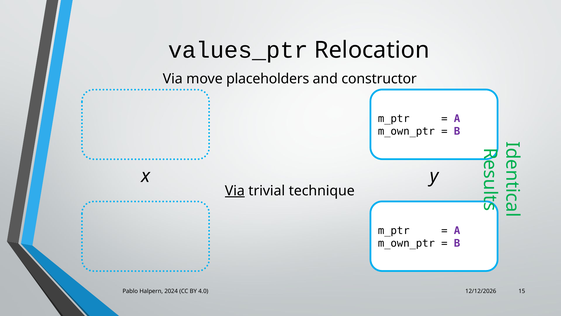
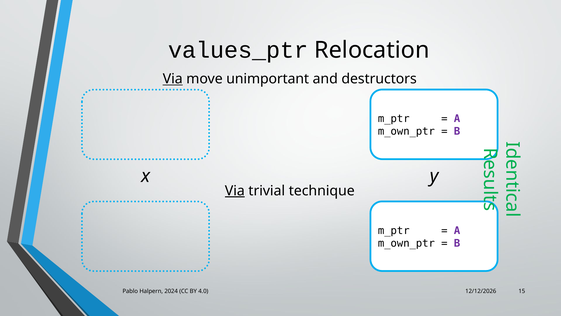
Via at (173, 79) underline: none -> present
placeholders: placeholders -> unimportant
constructor: constructor -> destructors
